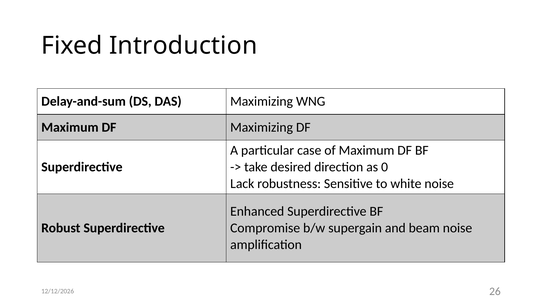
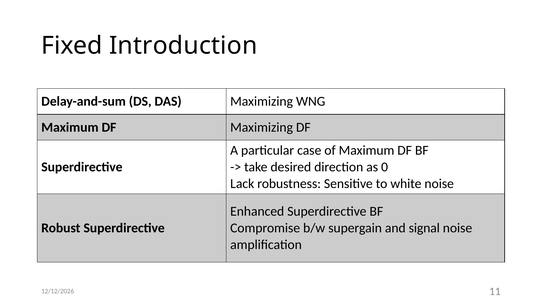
beam: beam -> signal
26: 26 -> 11
